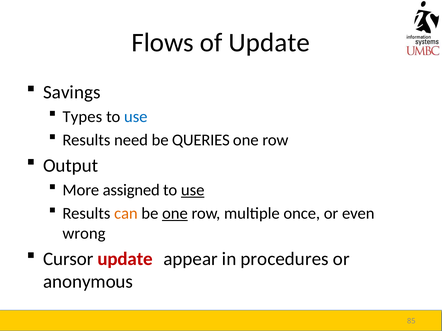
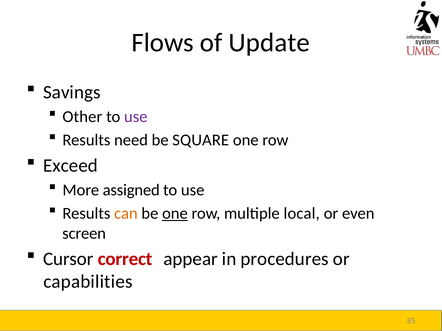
Types: Types -> Other
use at (136, 117) colour: blue -> purple
QUERIES: QUERIES -> SQUARE
Output: Output -> Exceed
use at (193, 190) underline: present -> none
once: once -> local
wrong: wrong -> screen
Cursor update: update -> correct
anonymous: anonymous -> capabilities
